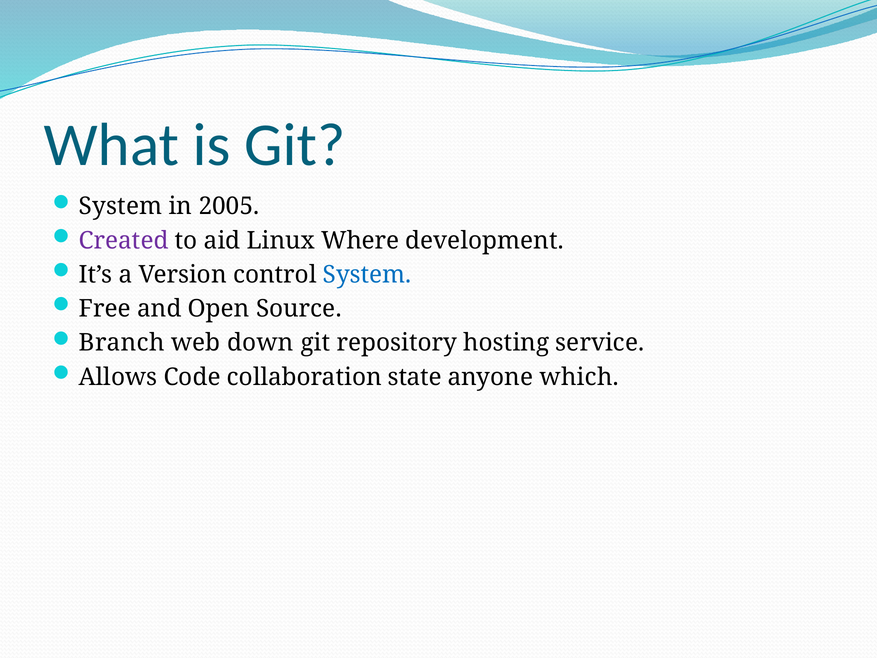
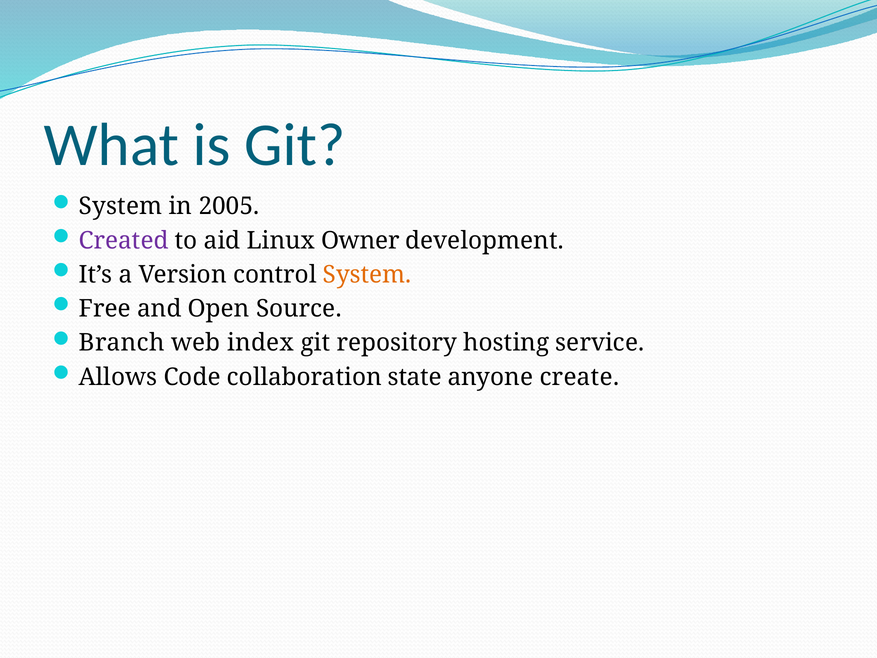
Where: Where -> Owner
System at (367, 274) colour: blue -> orange
down: down -> index
which: which -> create
